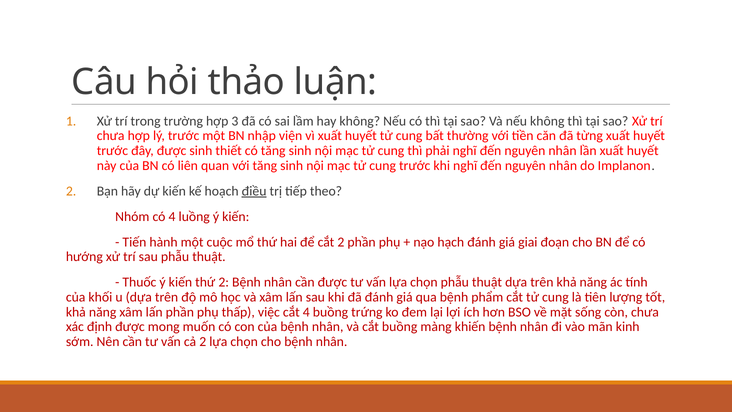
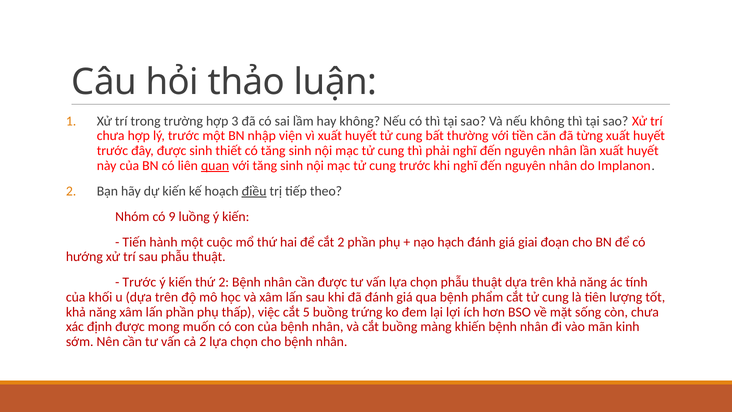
quan underline: none -> present
có 4: 4 -> 9
Thuốc at (139, 282): Thuốc -> Trước
cắt 4: 4 -> 5
